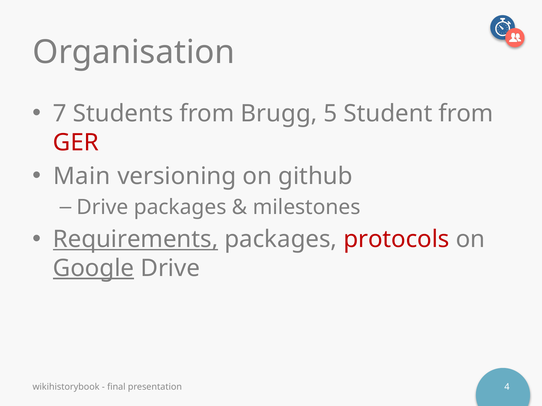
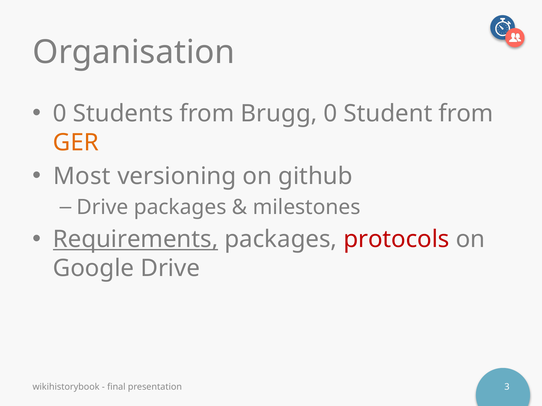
7 at (60, 114): 7 -> 0
Brugg 5: 5 -> 0
GER colour: red -> orange
Main: Main -> Most
Google underline: present -> none
4: 4 -> 3
